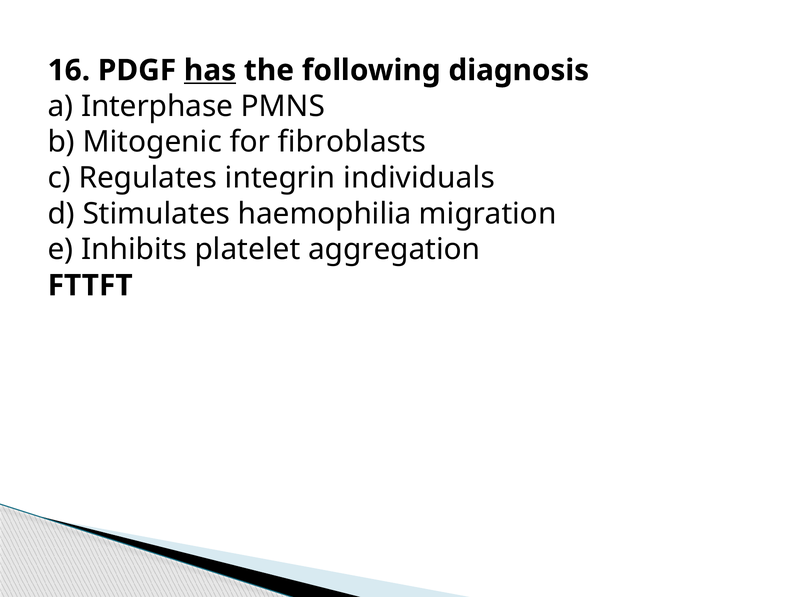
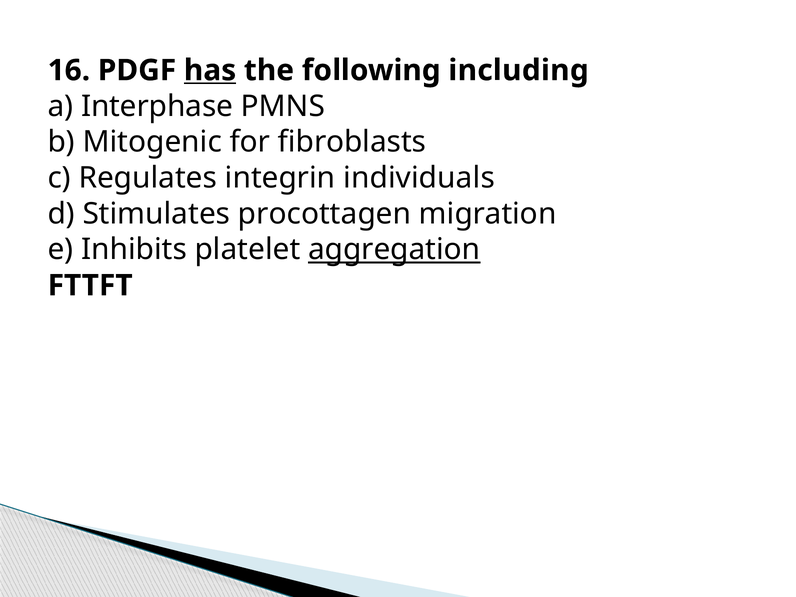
diagnosis: diagnosis -> including
haemophilia: haemophilia -> procottagen
aggregation underline: none -> present
